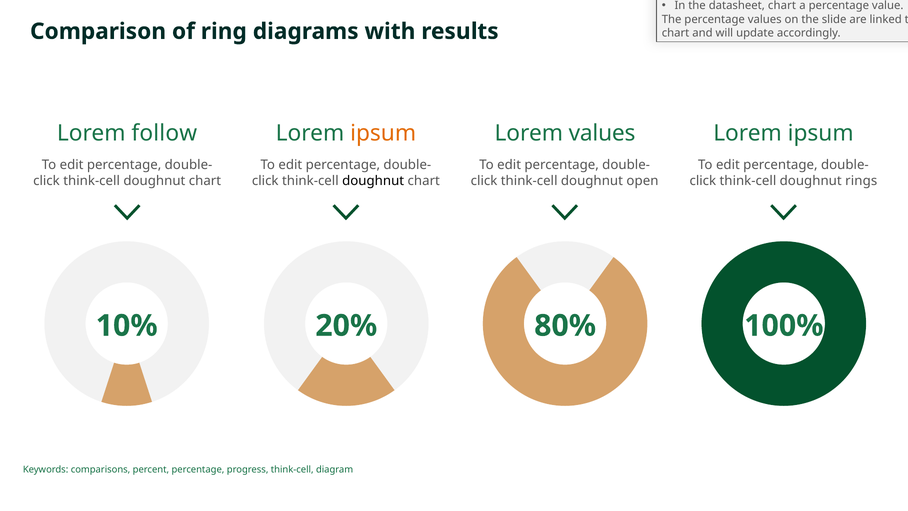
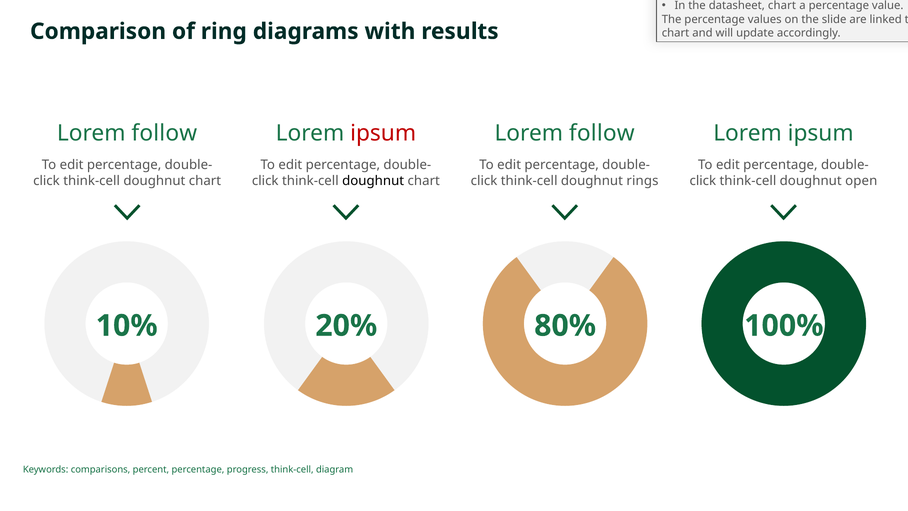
ipsum at (383, 133) colour: orange -> red
values at (602, 133): values -> follow
doughnut open: open -> rings
doughnut rings: rings -> open
